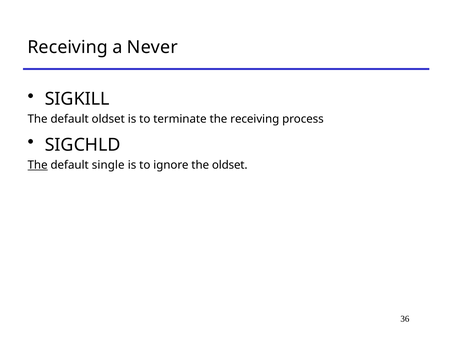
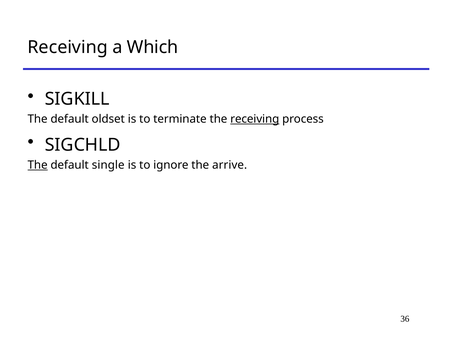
Never: Never -> Which
receiving at (255, 119) underline: none -> present
the oldset: oldset -> arrive
